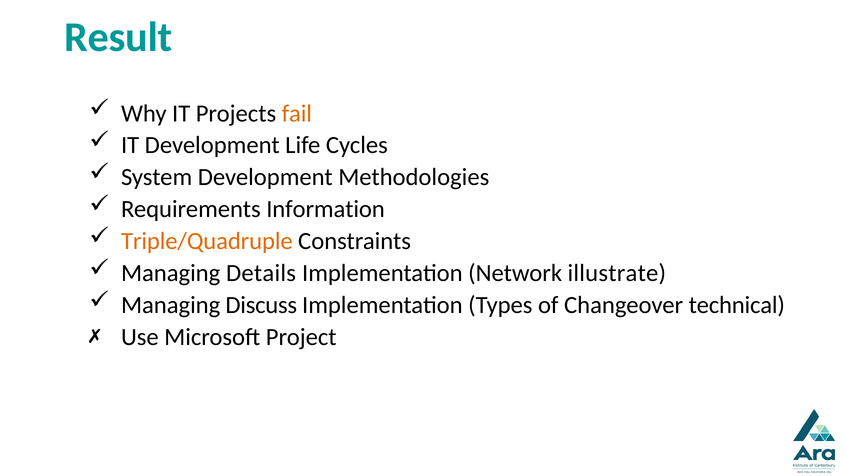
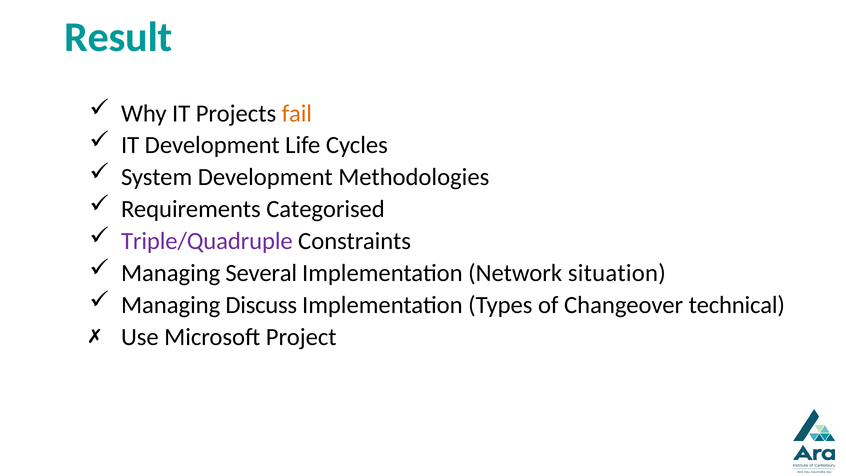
Information: Information -> Categorised
Triple/Quadruple colour: orange -> purple
Details: Details -> Several
illustrate: illustrate -> situation
